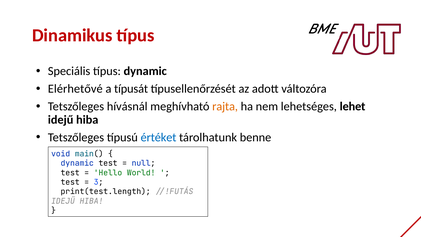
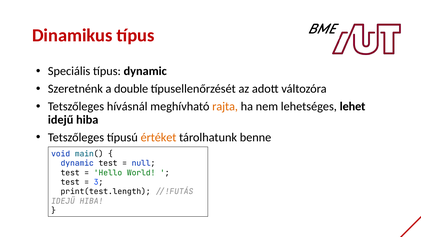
Elérhetővé: Elérhetővé -> Szeretnénk
típusát: típusát -> double
értéket colour: blue -> orange
